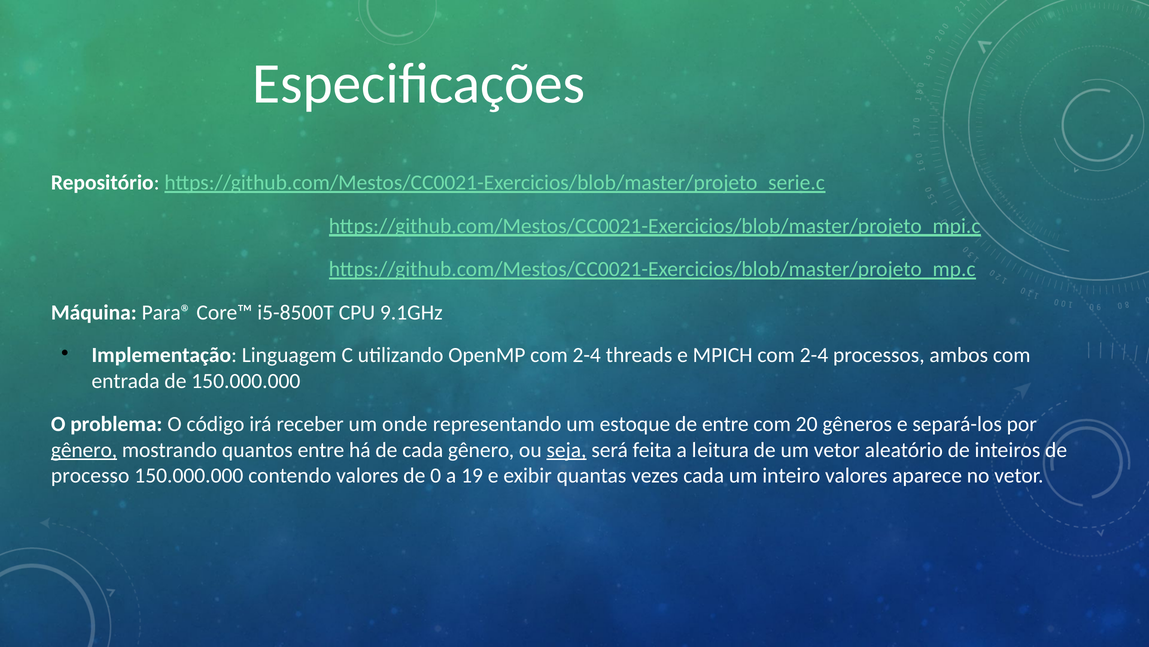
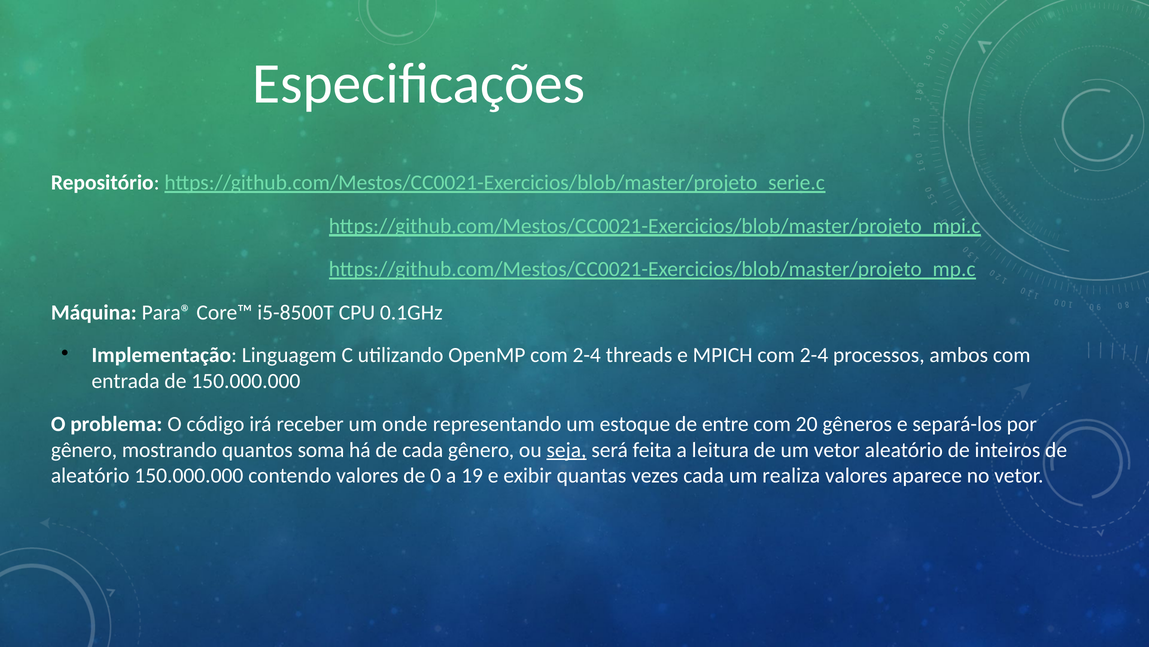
9.1GHz: 9.1GHz -> 0.1GHz
gênero at (84, 450) underline: present -> none
quantos entre: entre -> soma
processo at (90, 475): processo -> aleatório
inteiro: inteiro -> realiza
